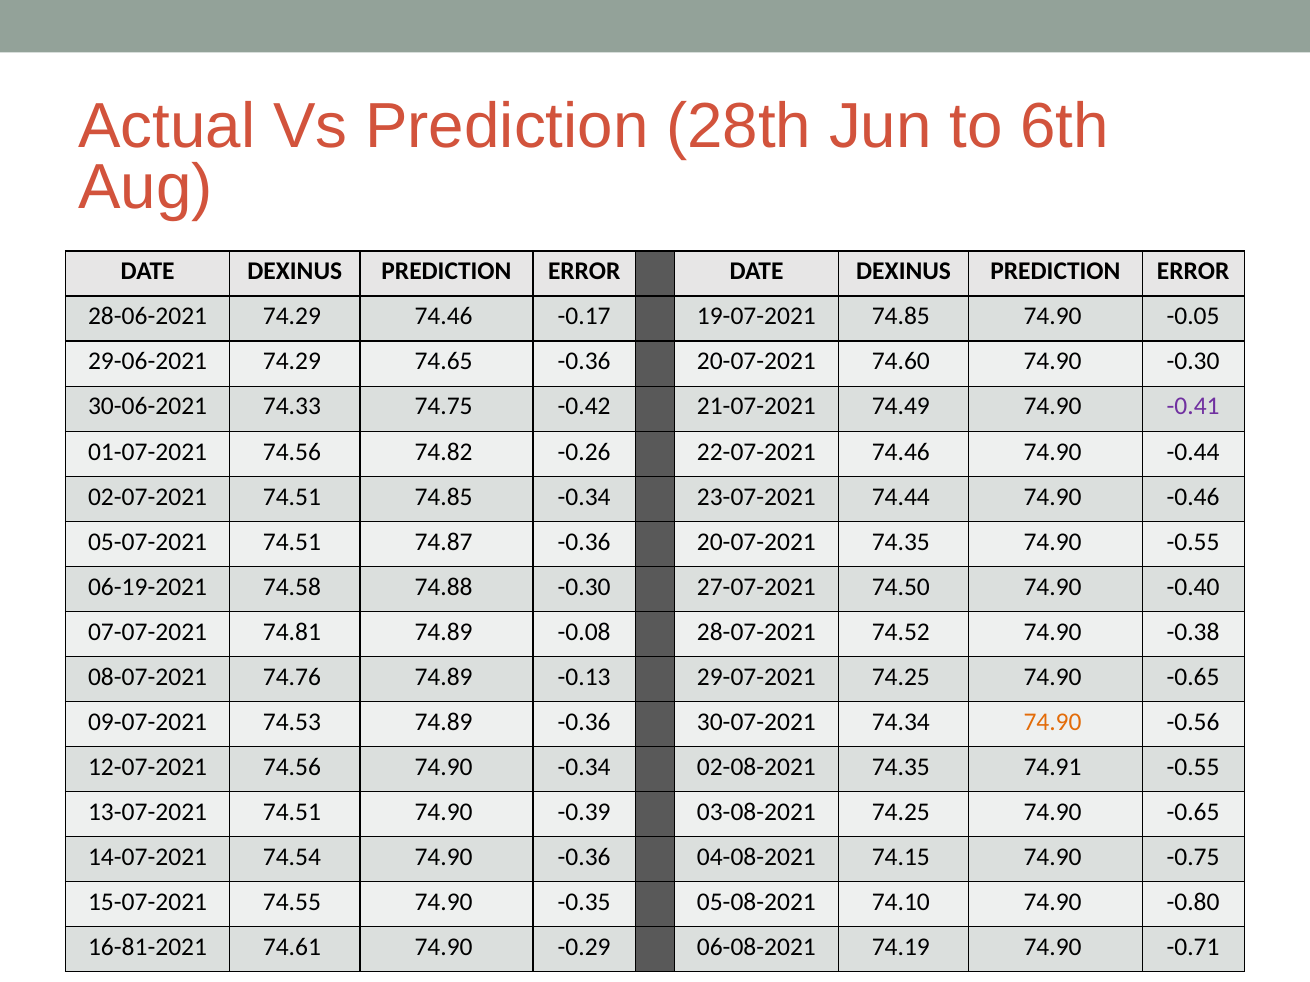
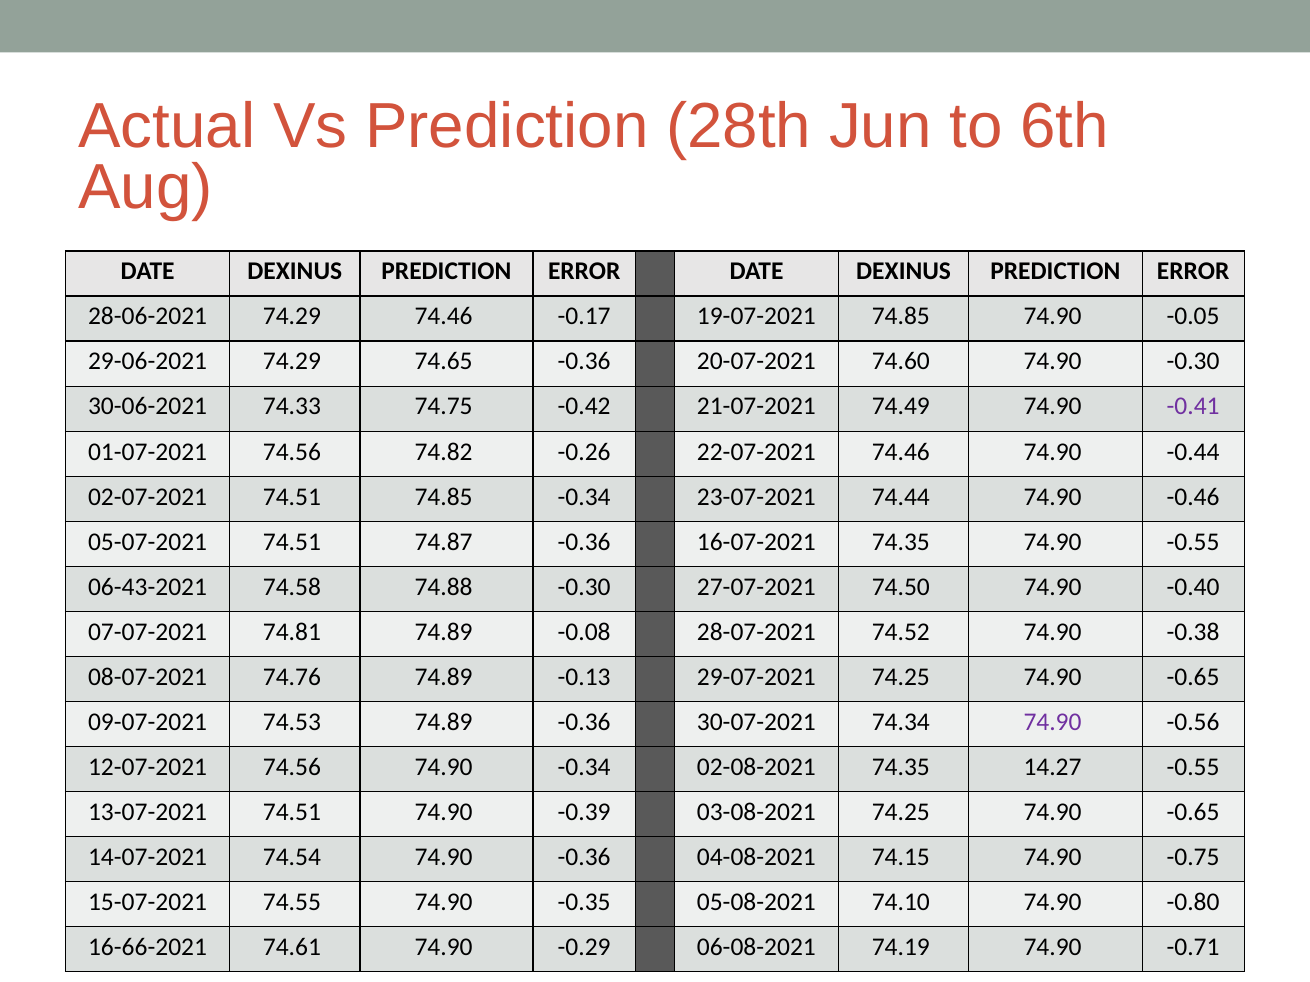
74.87 -0.36 20-07-2021: 20-07-2021 -> 16-07-2021
06-19-2021: 06-19-2021 -> 06-43-2021
74.90 at (1053, 722) colour: orange -> purple
74.91: 74.91 -> 14.27
16-81-2021: 16-81-2021 -> 16-66-2021
